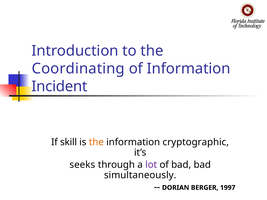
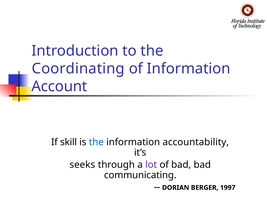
Incident: Incident -> Account
the at (96, 142) colour: orange -> blue
cryptographic: cryptographic -> accountability
simultaneously: simultaneously -> communicating
